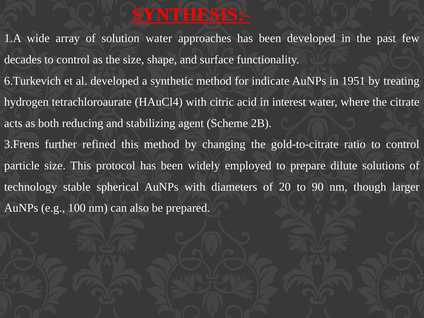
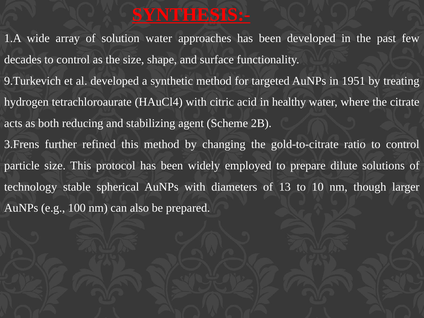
6.Turkevich: 6.Turkevich -> 9.Turkevich
indicate: indicate -> targeted
interest: interest -> healthy
20: 20 -> 13
90: 90 -> 10
